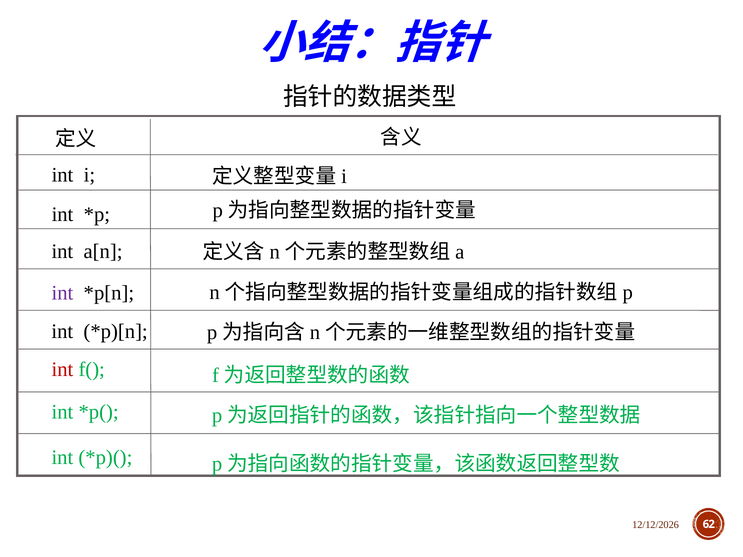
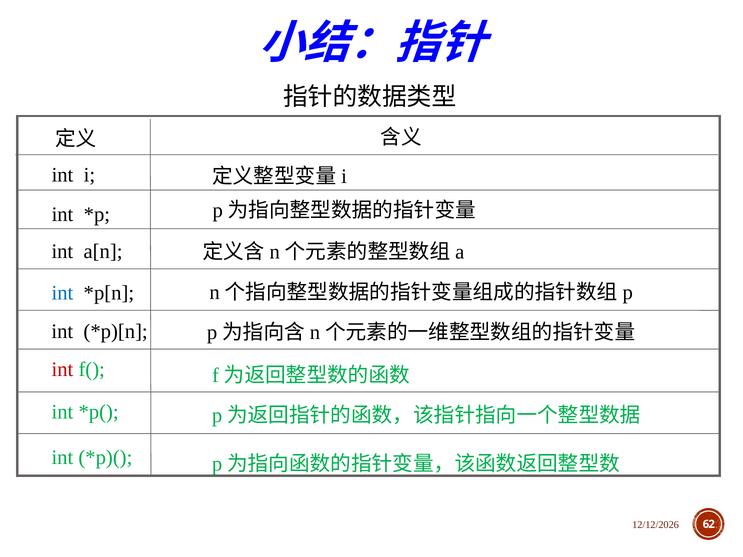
int at (62, 293) colour: purple -> blue
